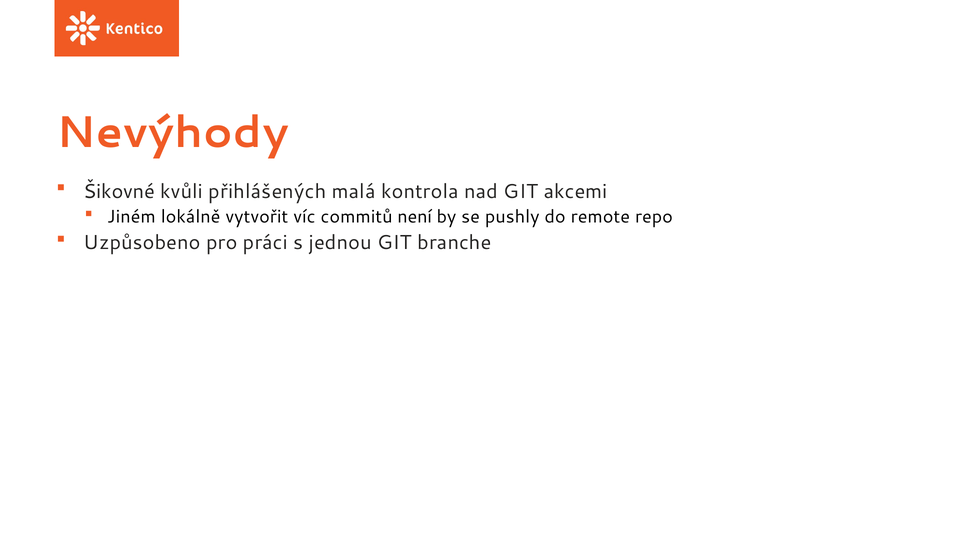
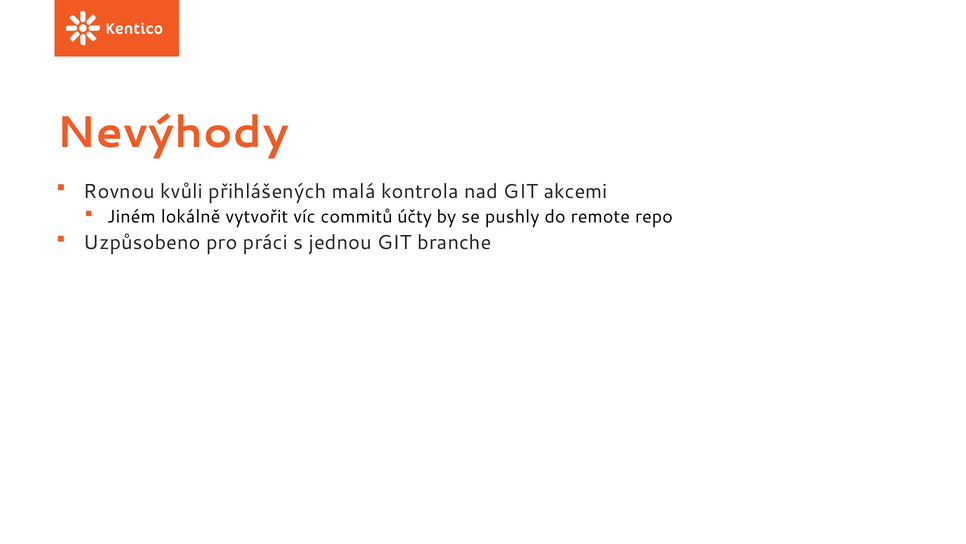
Šikovné: Šikovné -> Rovnou
není: není -> účty
